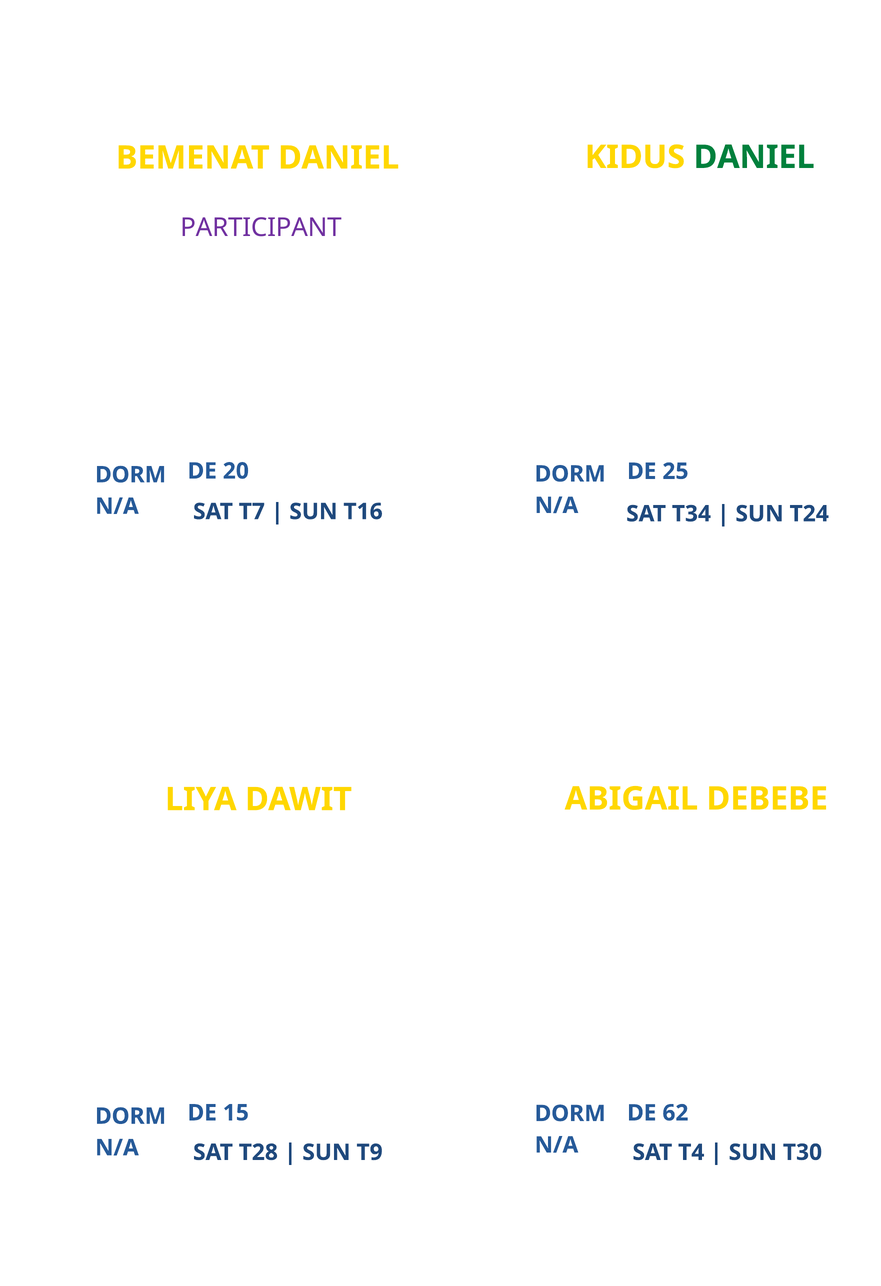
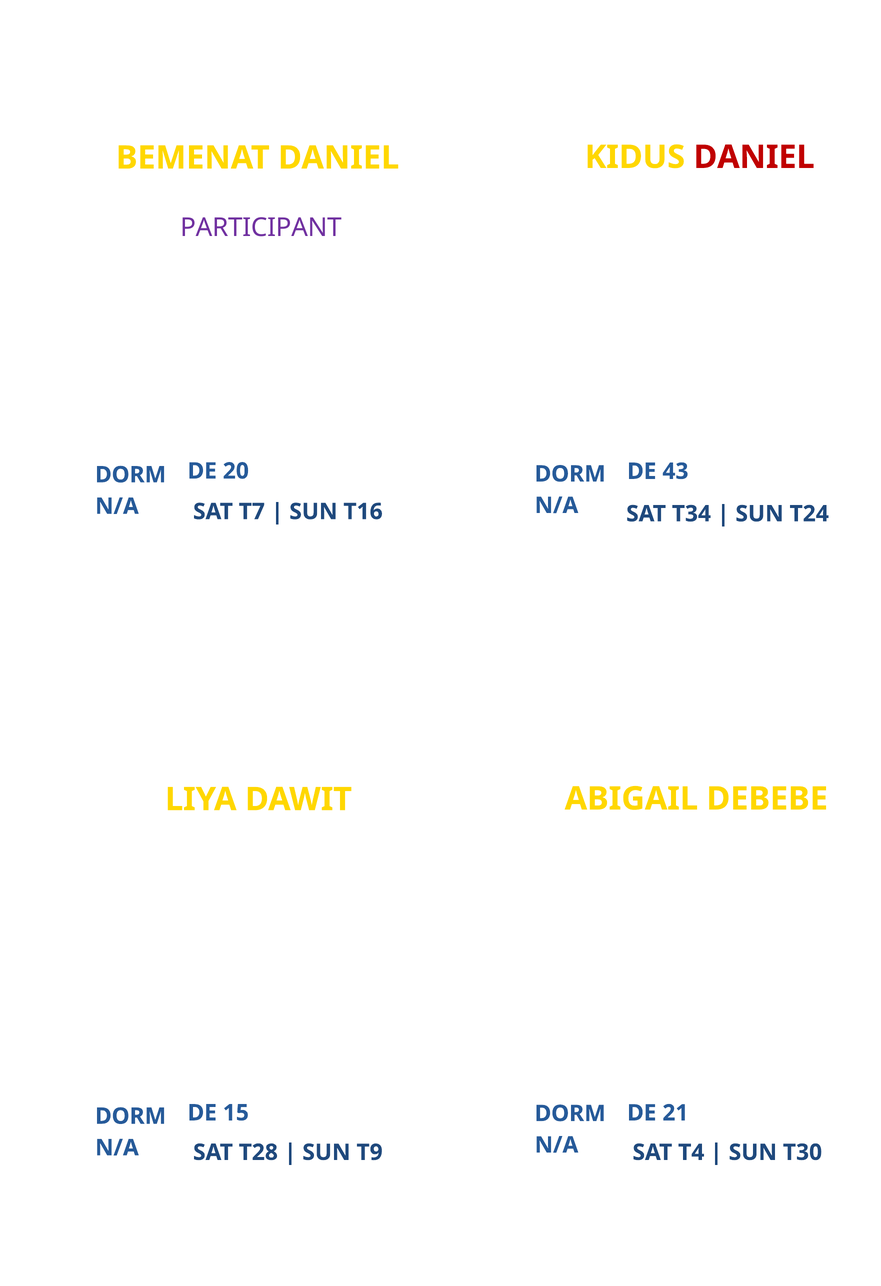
DANIEL at (754, 157) colour: green -> red
25: 25 -> 43
62: 62 -> 21
